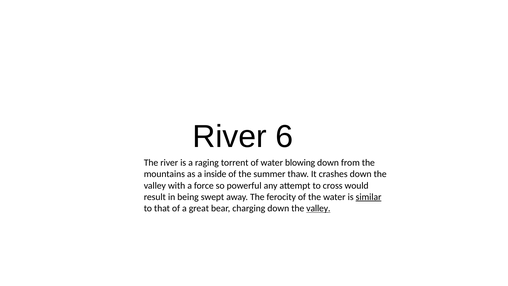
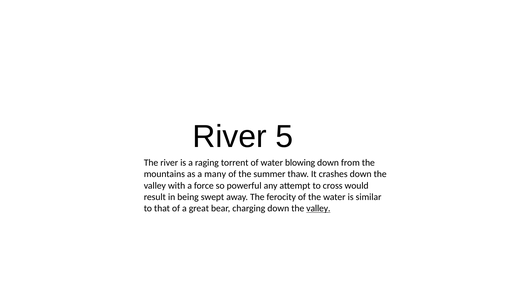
6: 6 -> 5
inside: inside -> many
similar underline: present -> none
